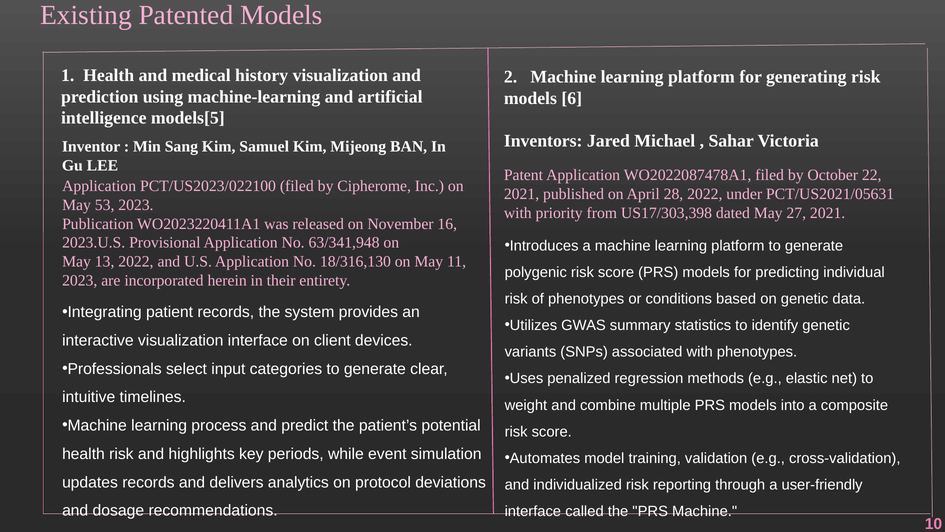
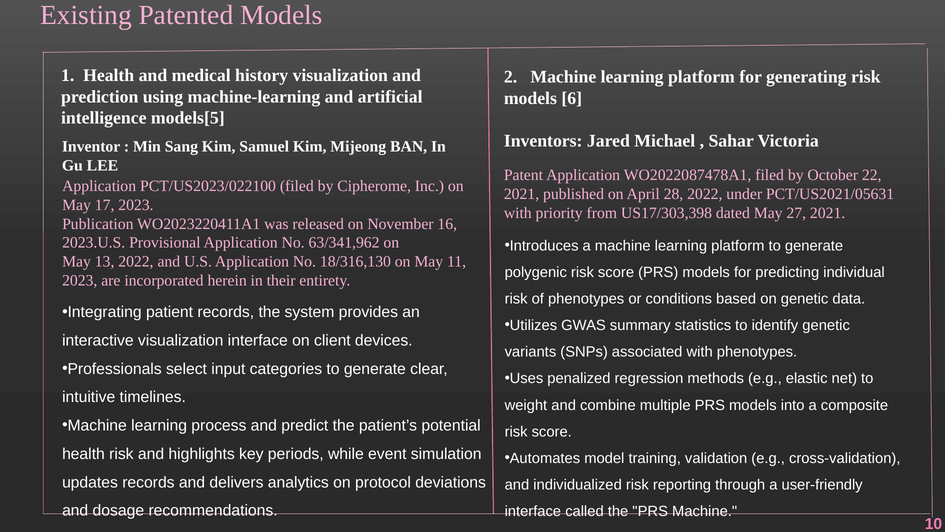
53: 53 -> 17
63/341,948: 63/341,948 -> 63/341,962
